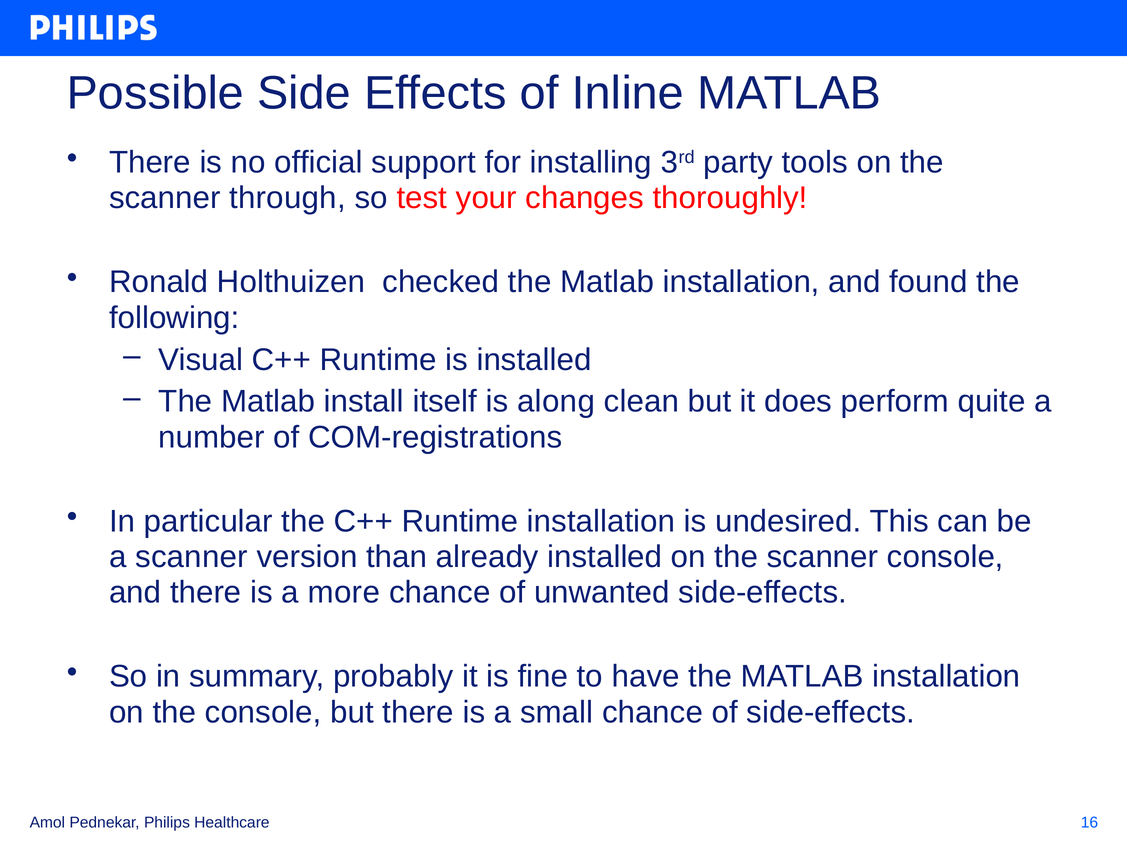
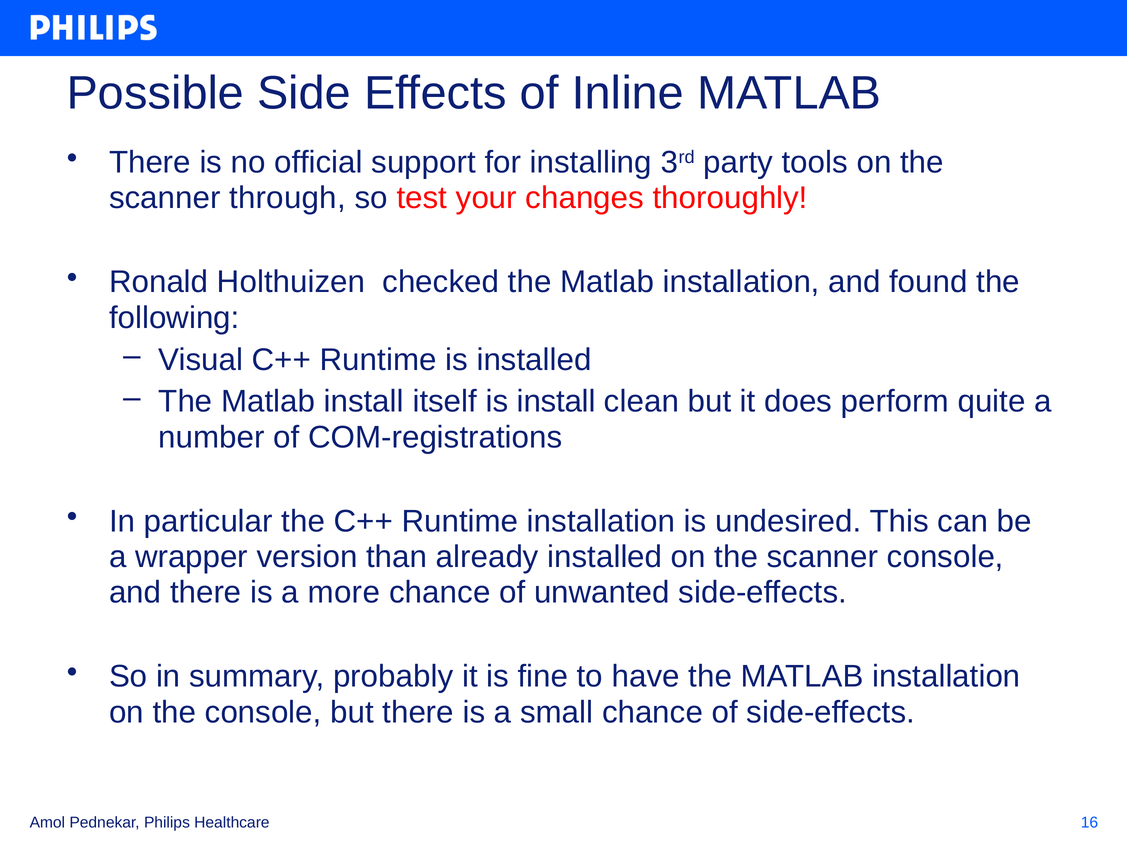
is along: along -> install
a scanner: scanner -> wrapper
